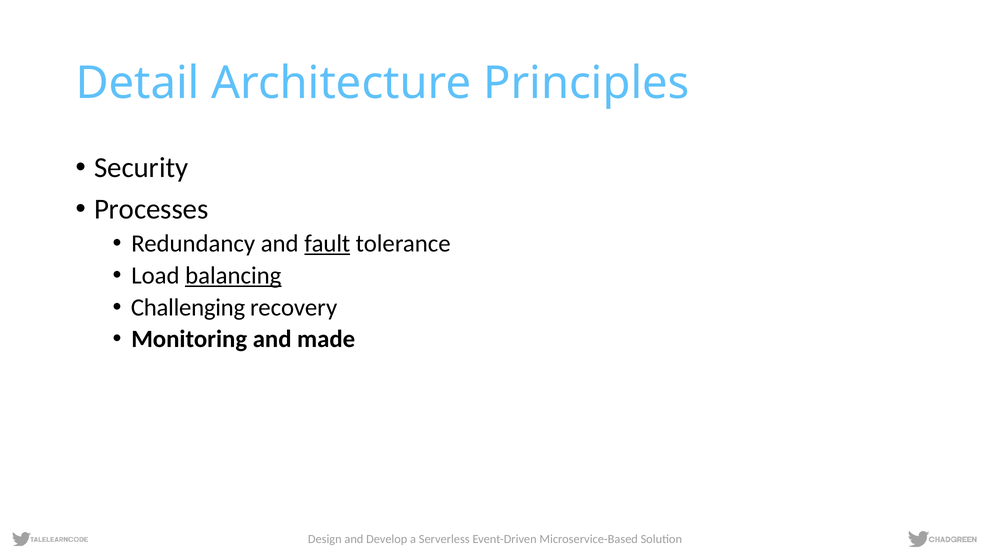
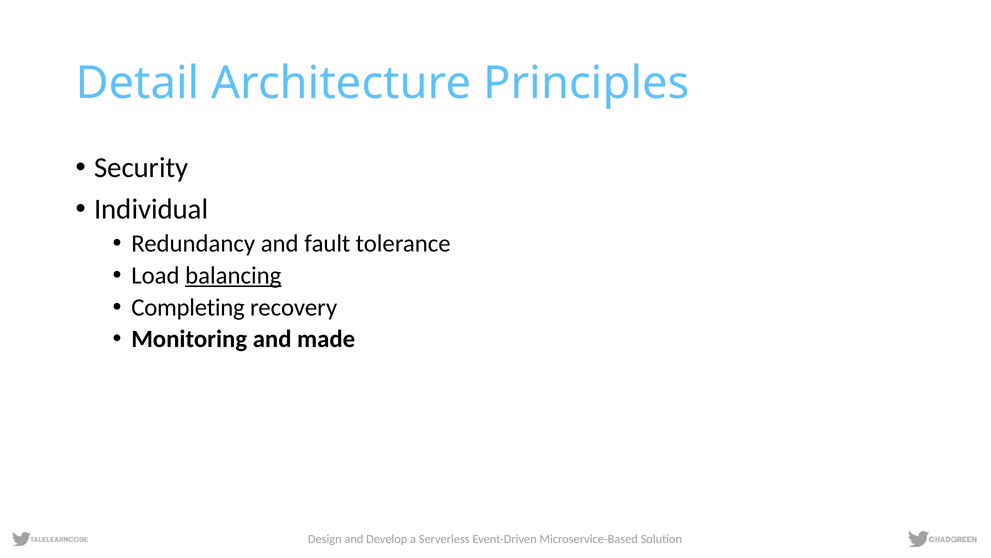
Processes: Processes -> Individual
fault underline: present -> none
Challenging: Challenging -> Completing
